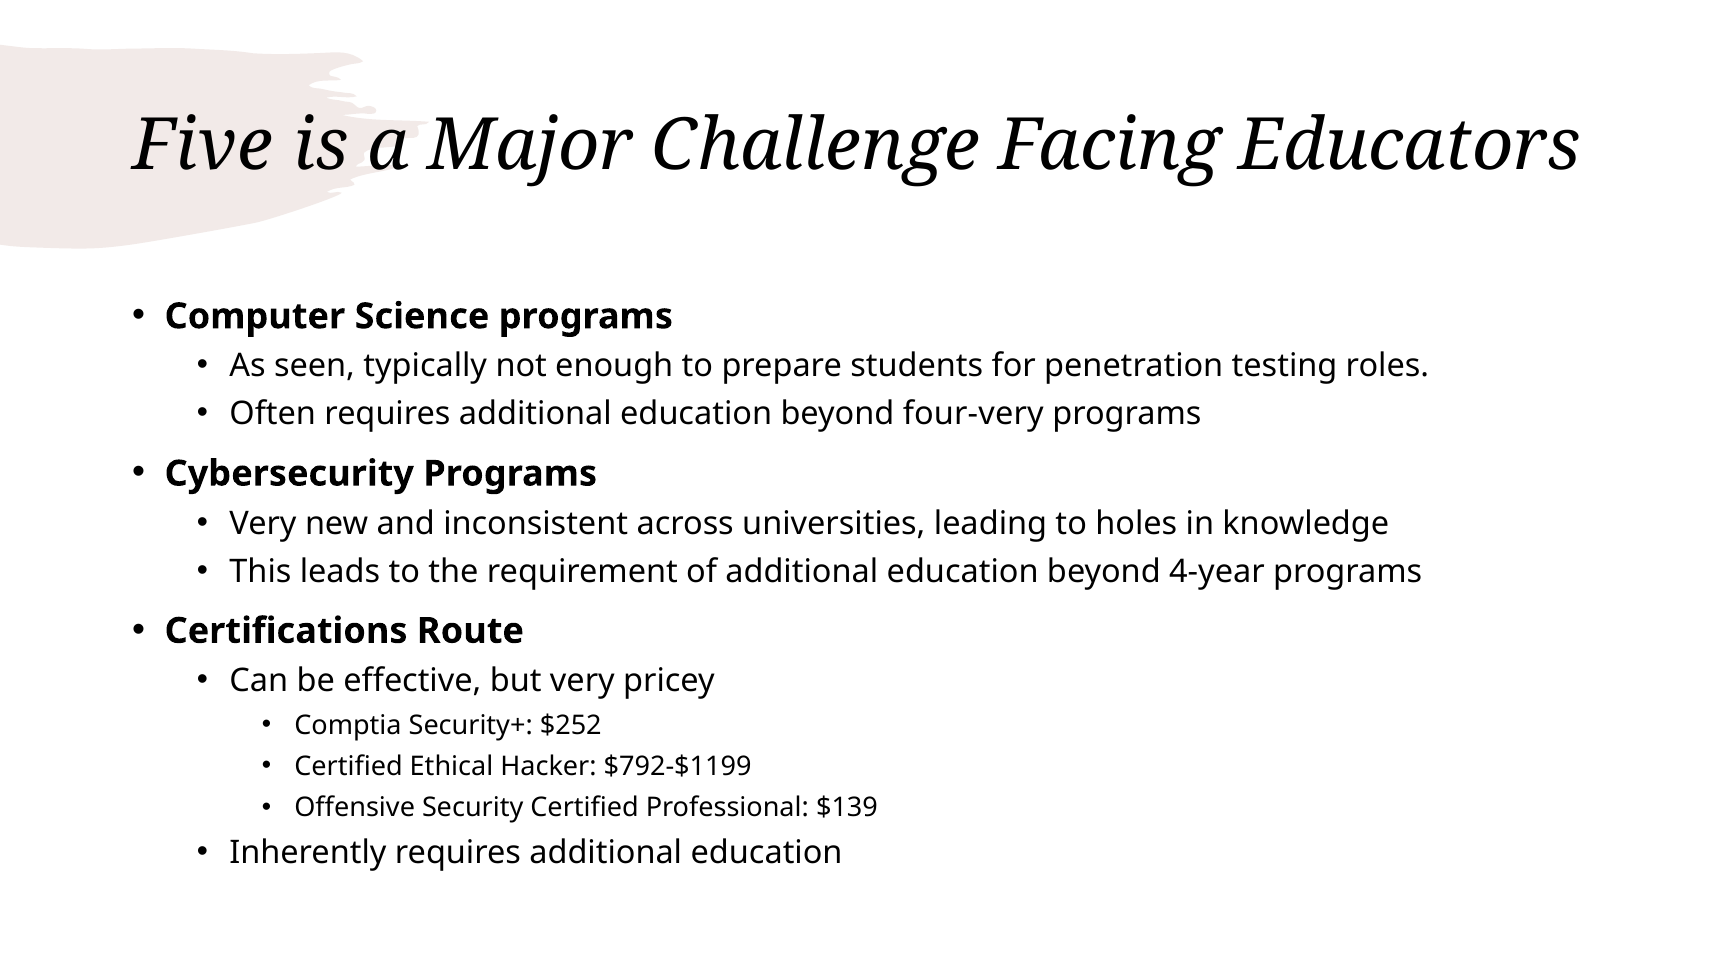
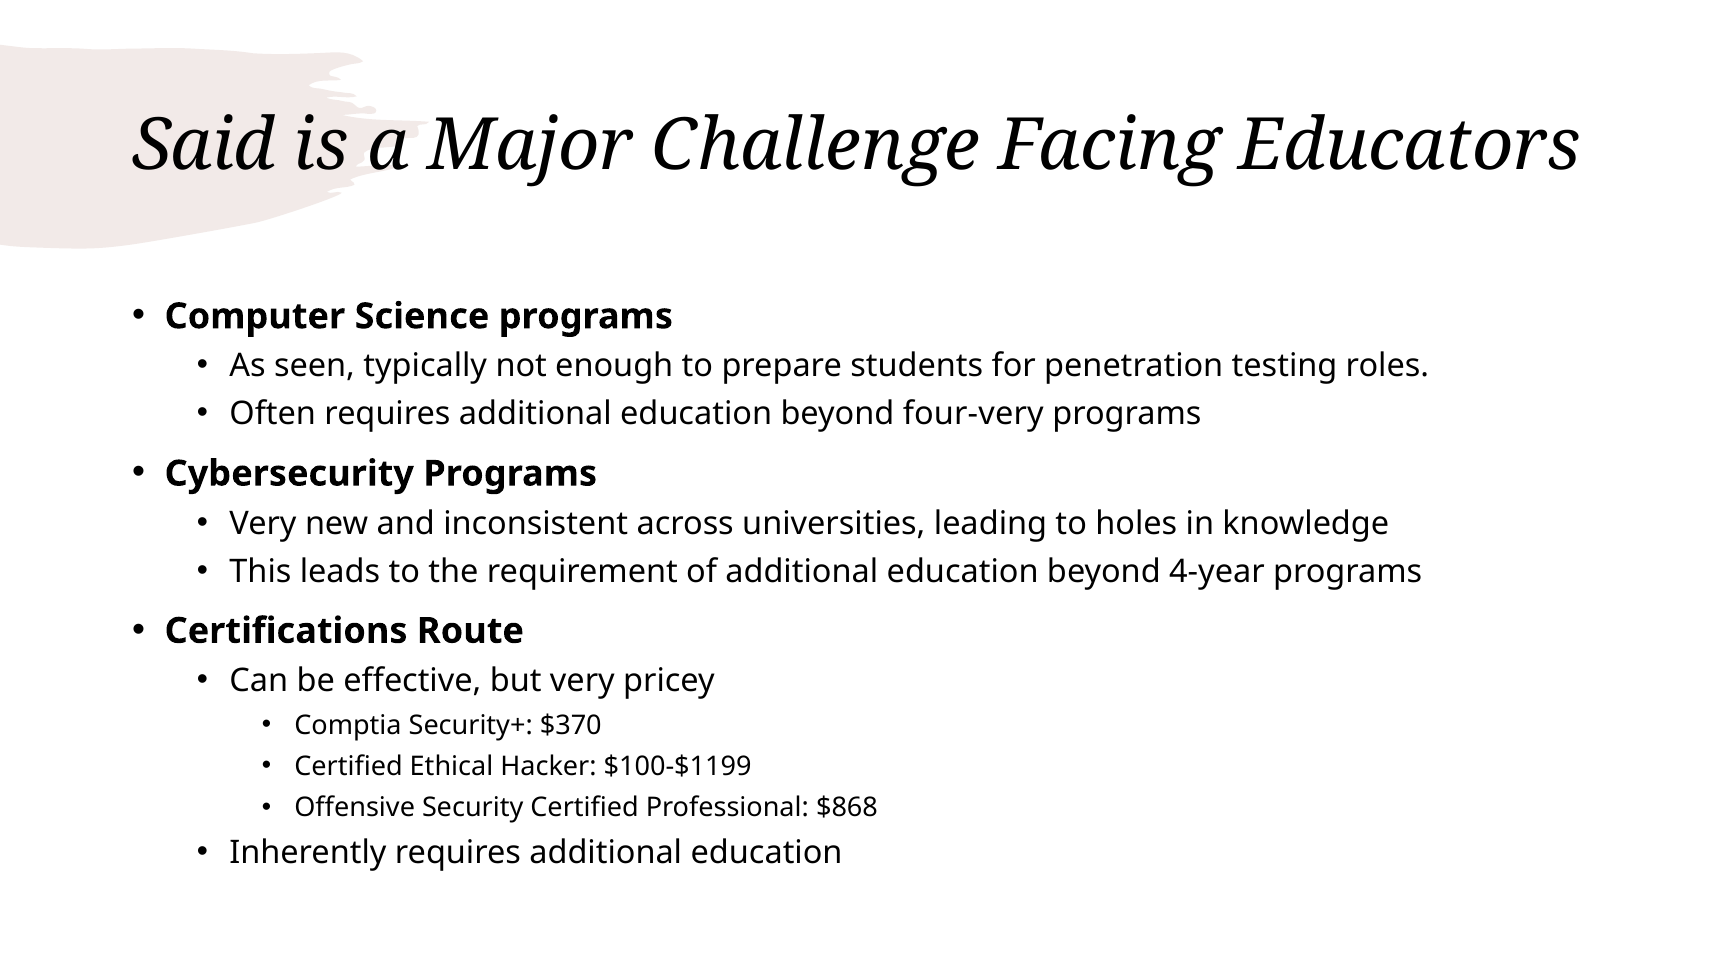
Five: Five -> Said
$252: $252 -> $370
$792-$1199: $792-$1199 -> $100-$1199
$139: $139 -> $868
